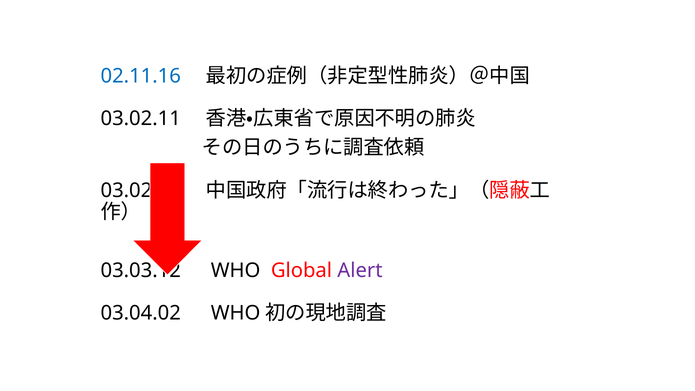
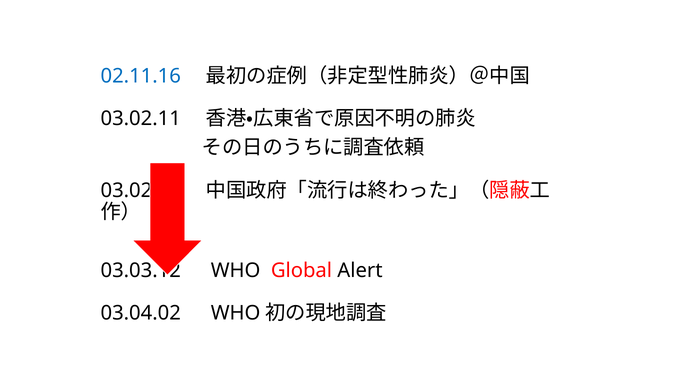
Alert colour: purple -> black
